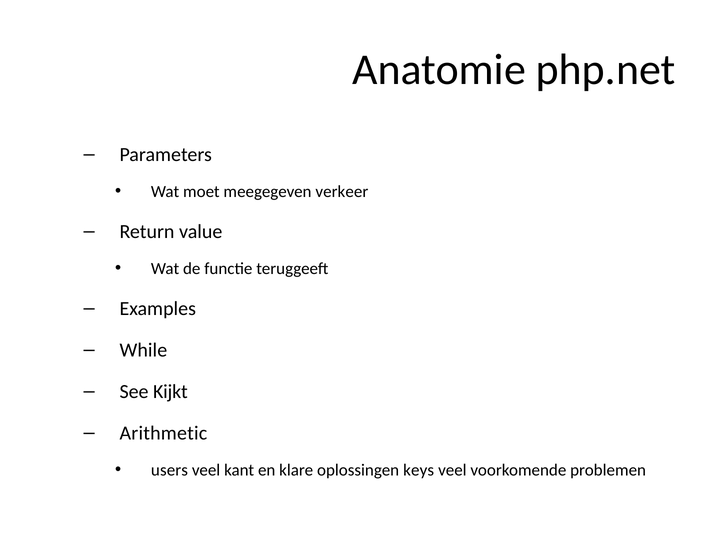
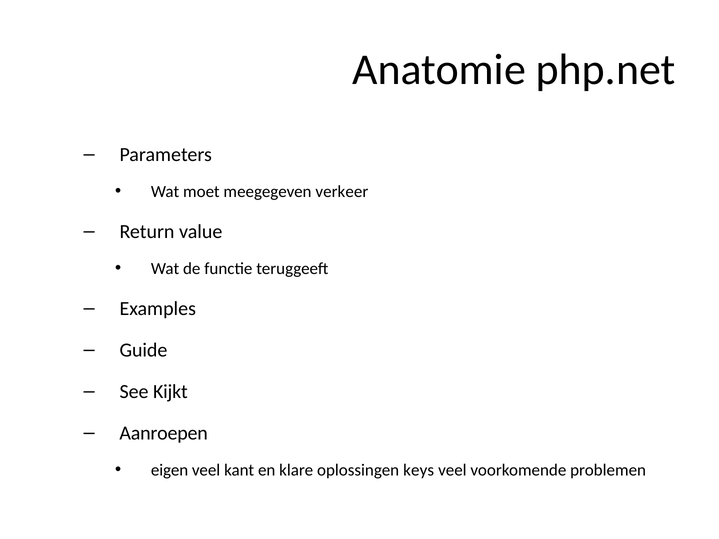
While: While -> Guide
Arithmetic: Arithmetic -> Aanroepen
users: users -> eigen
